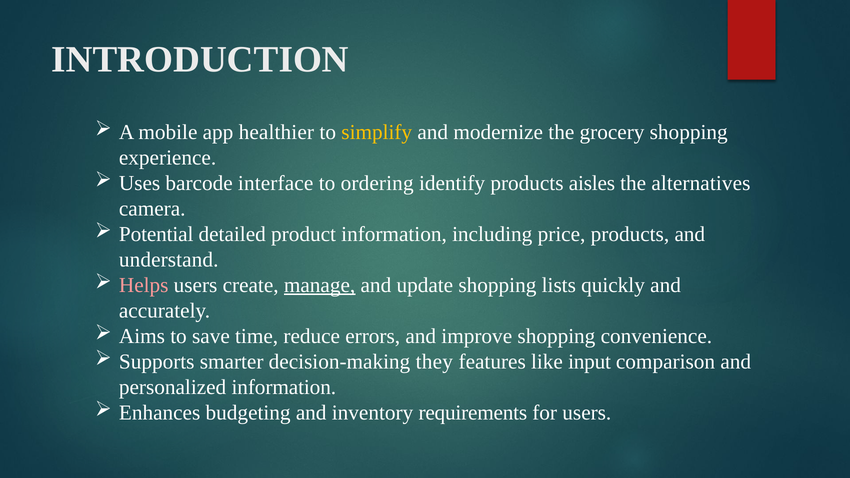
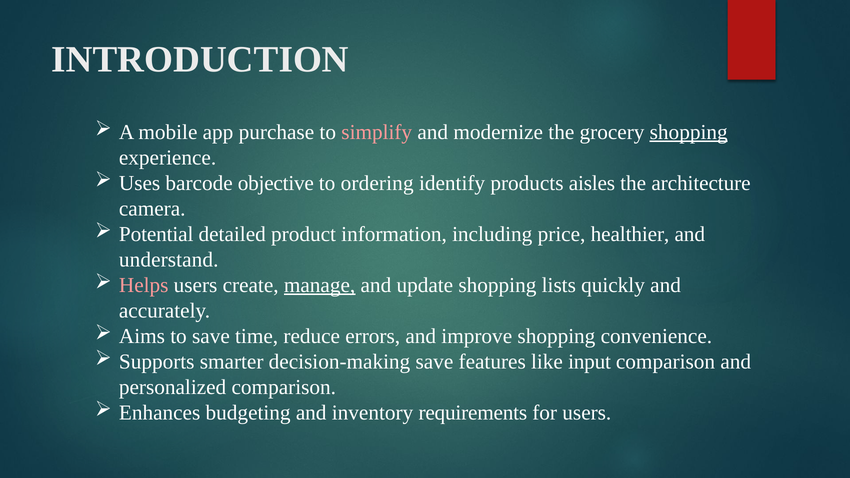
healthier: healthier -> purchase
simplify colour: yellow -> pink
shopping at (689, 132) underline: none -> present
interface: interface -> objective
alternatives: alternatives -> architecture
price products: products -> healthier
decision-making they: they -> save
personalized information: information -> comparison
